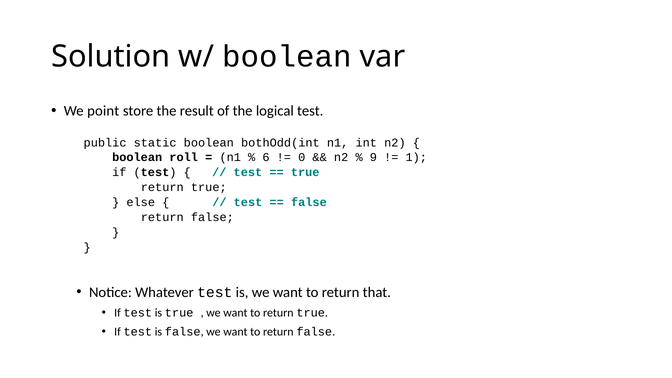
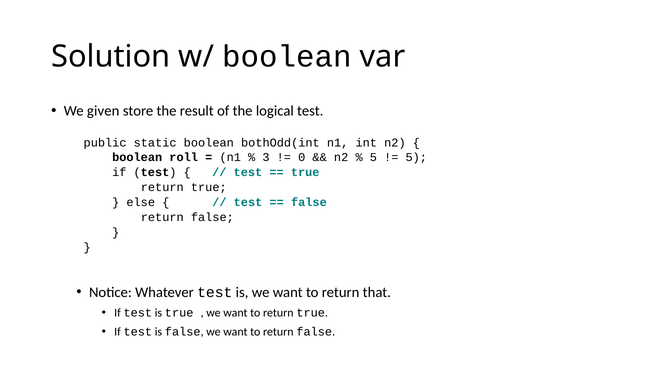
point: point -> given
6: 6 -> 3
9 at (373, 158): 9 -> 5
1 at (416, 158): 1 -> 5
